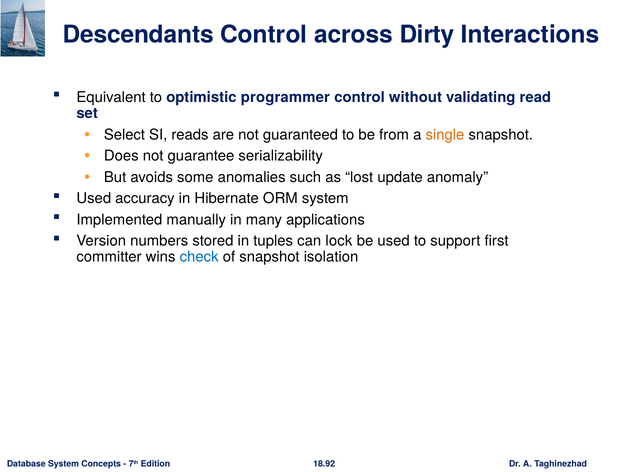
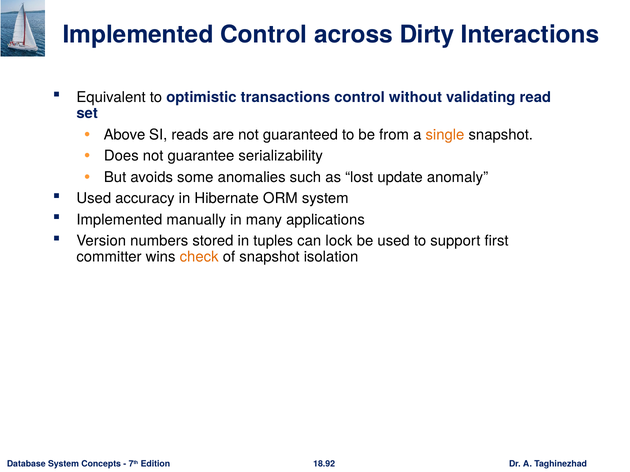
Descendants at (138, 35): Descendants -> Implemented
programmer: programmer -> transactions
Select: Select -> Above
check colour: blue -> orange
